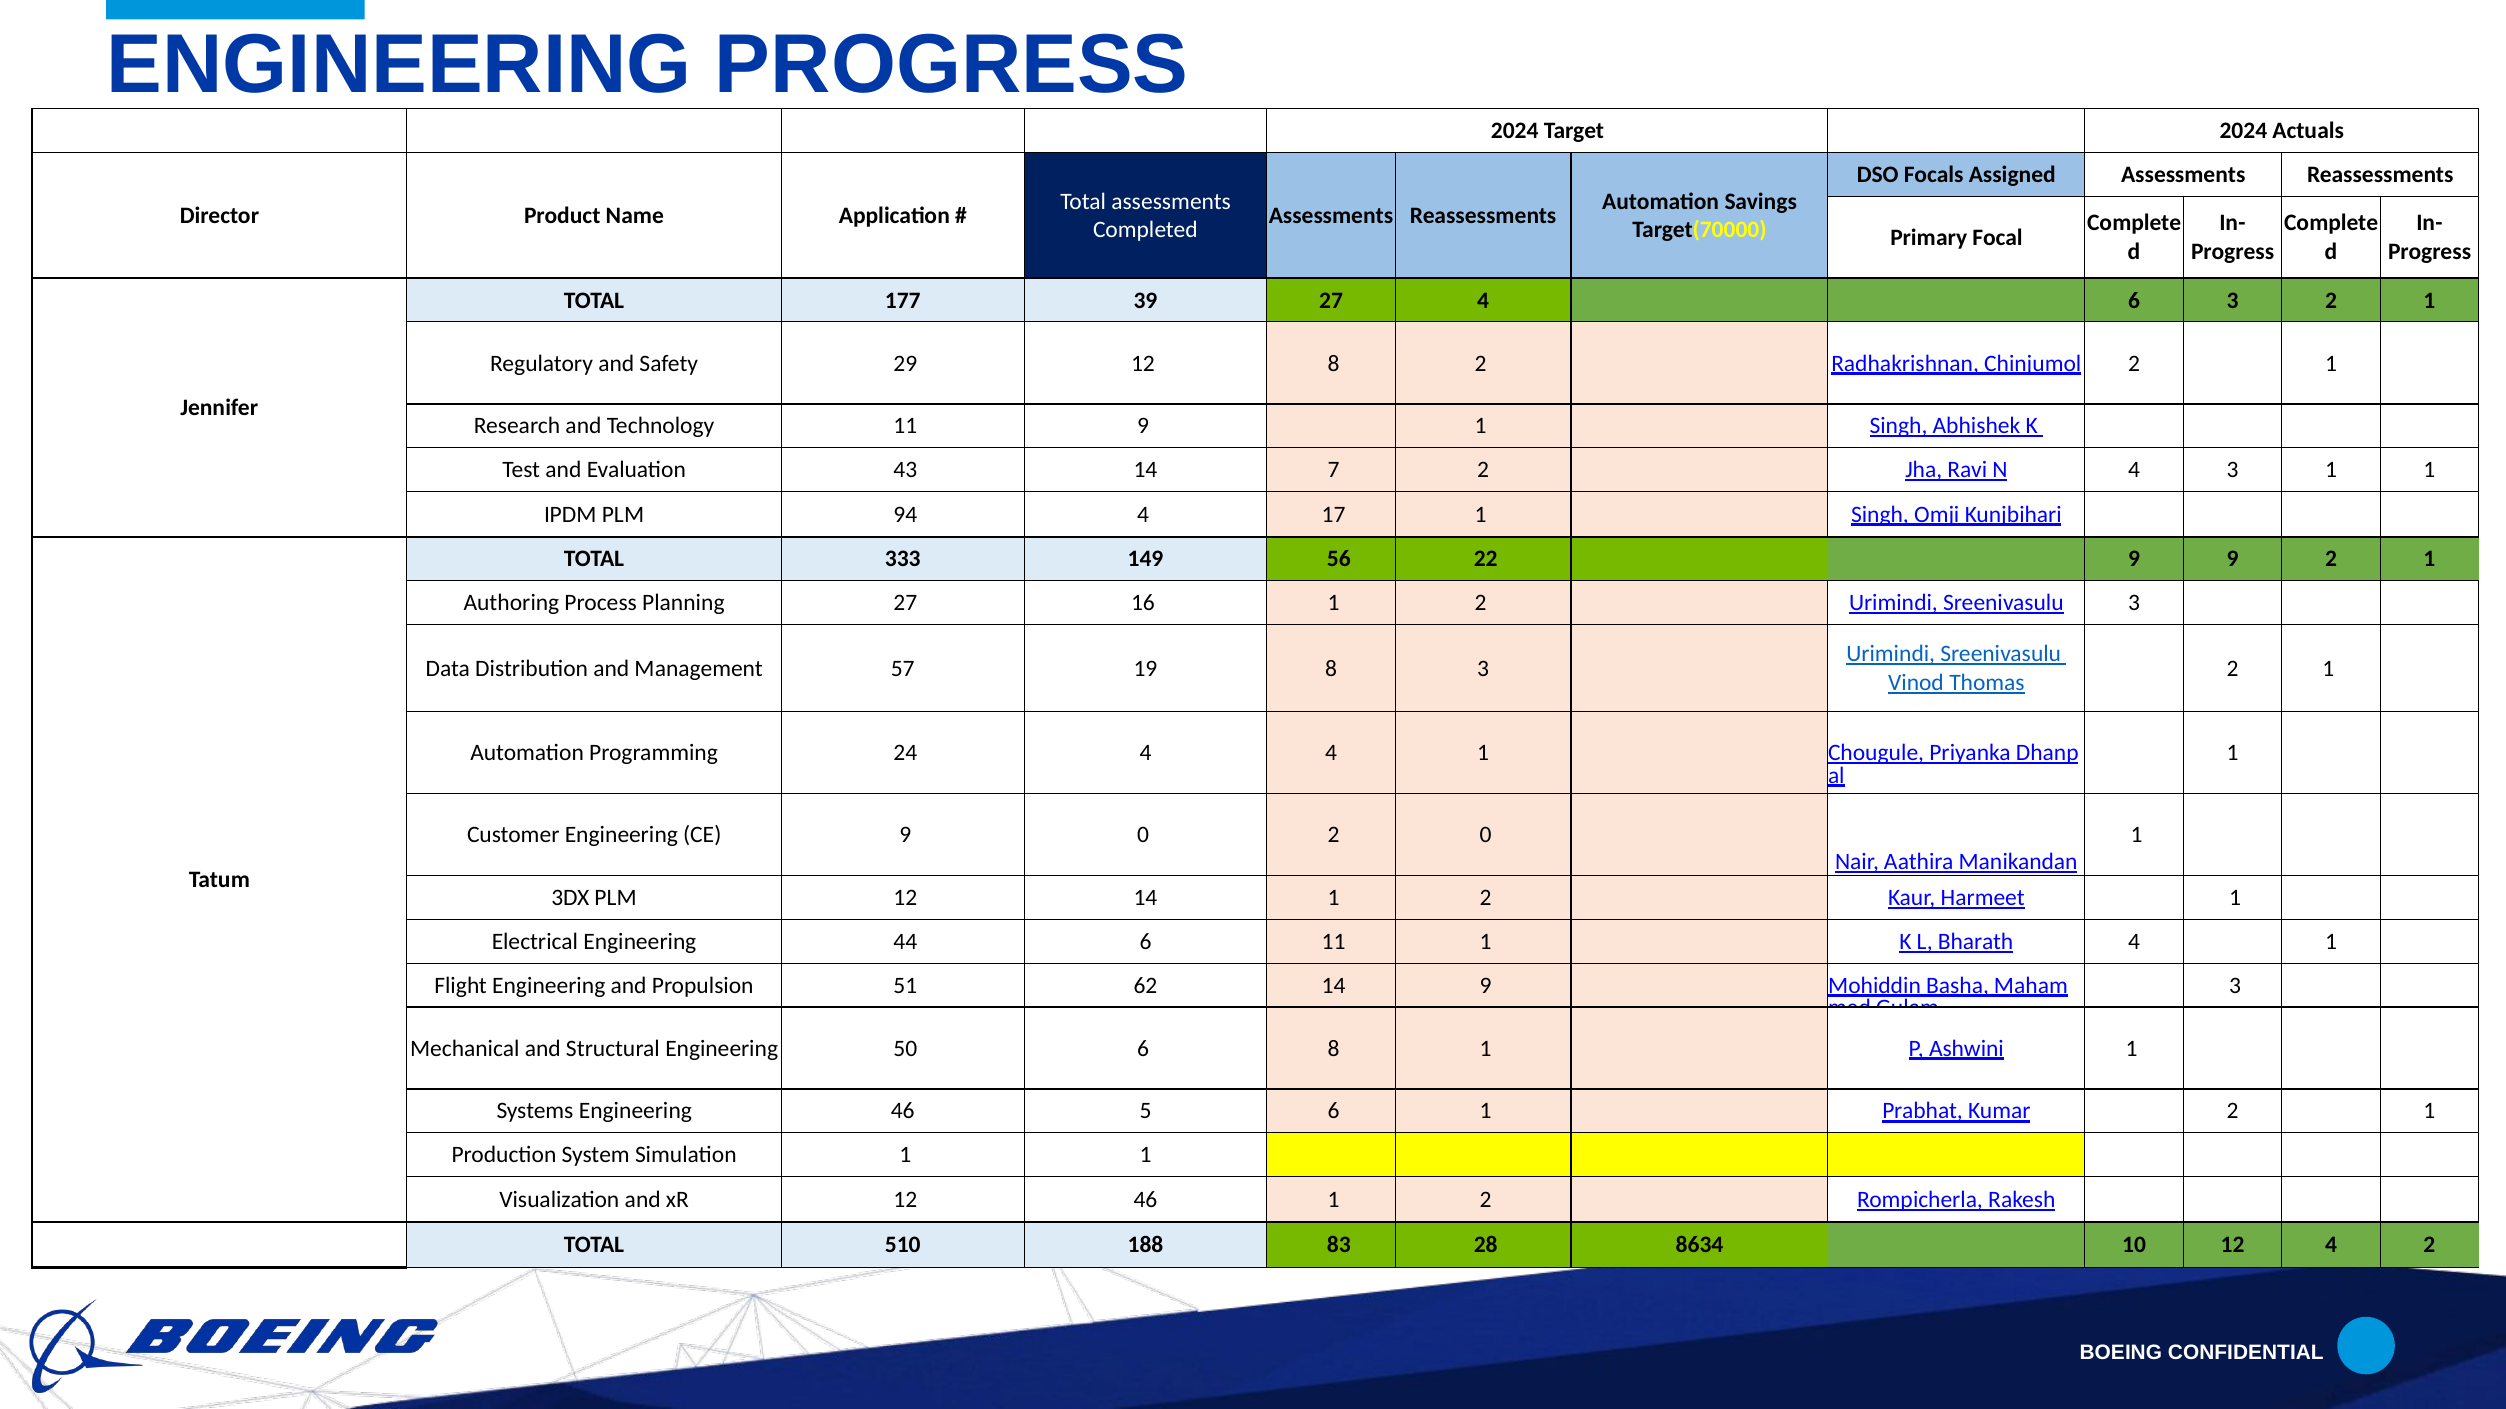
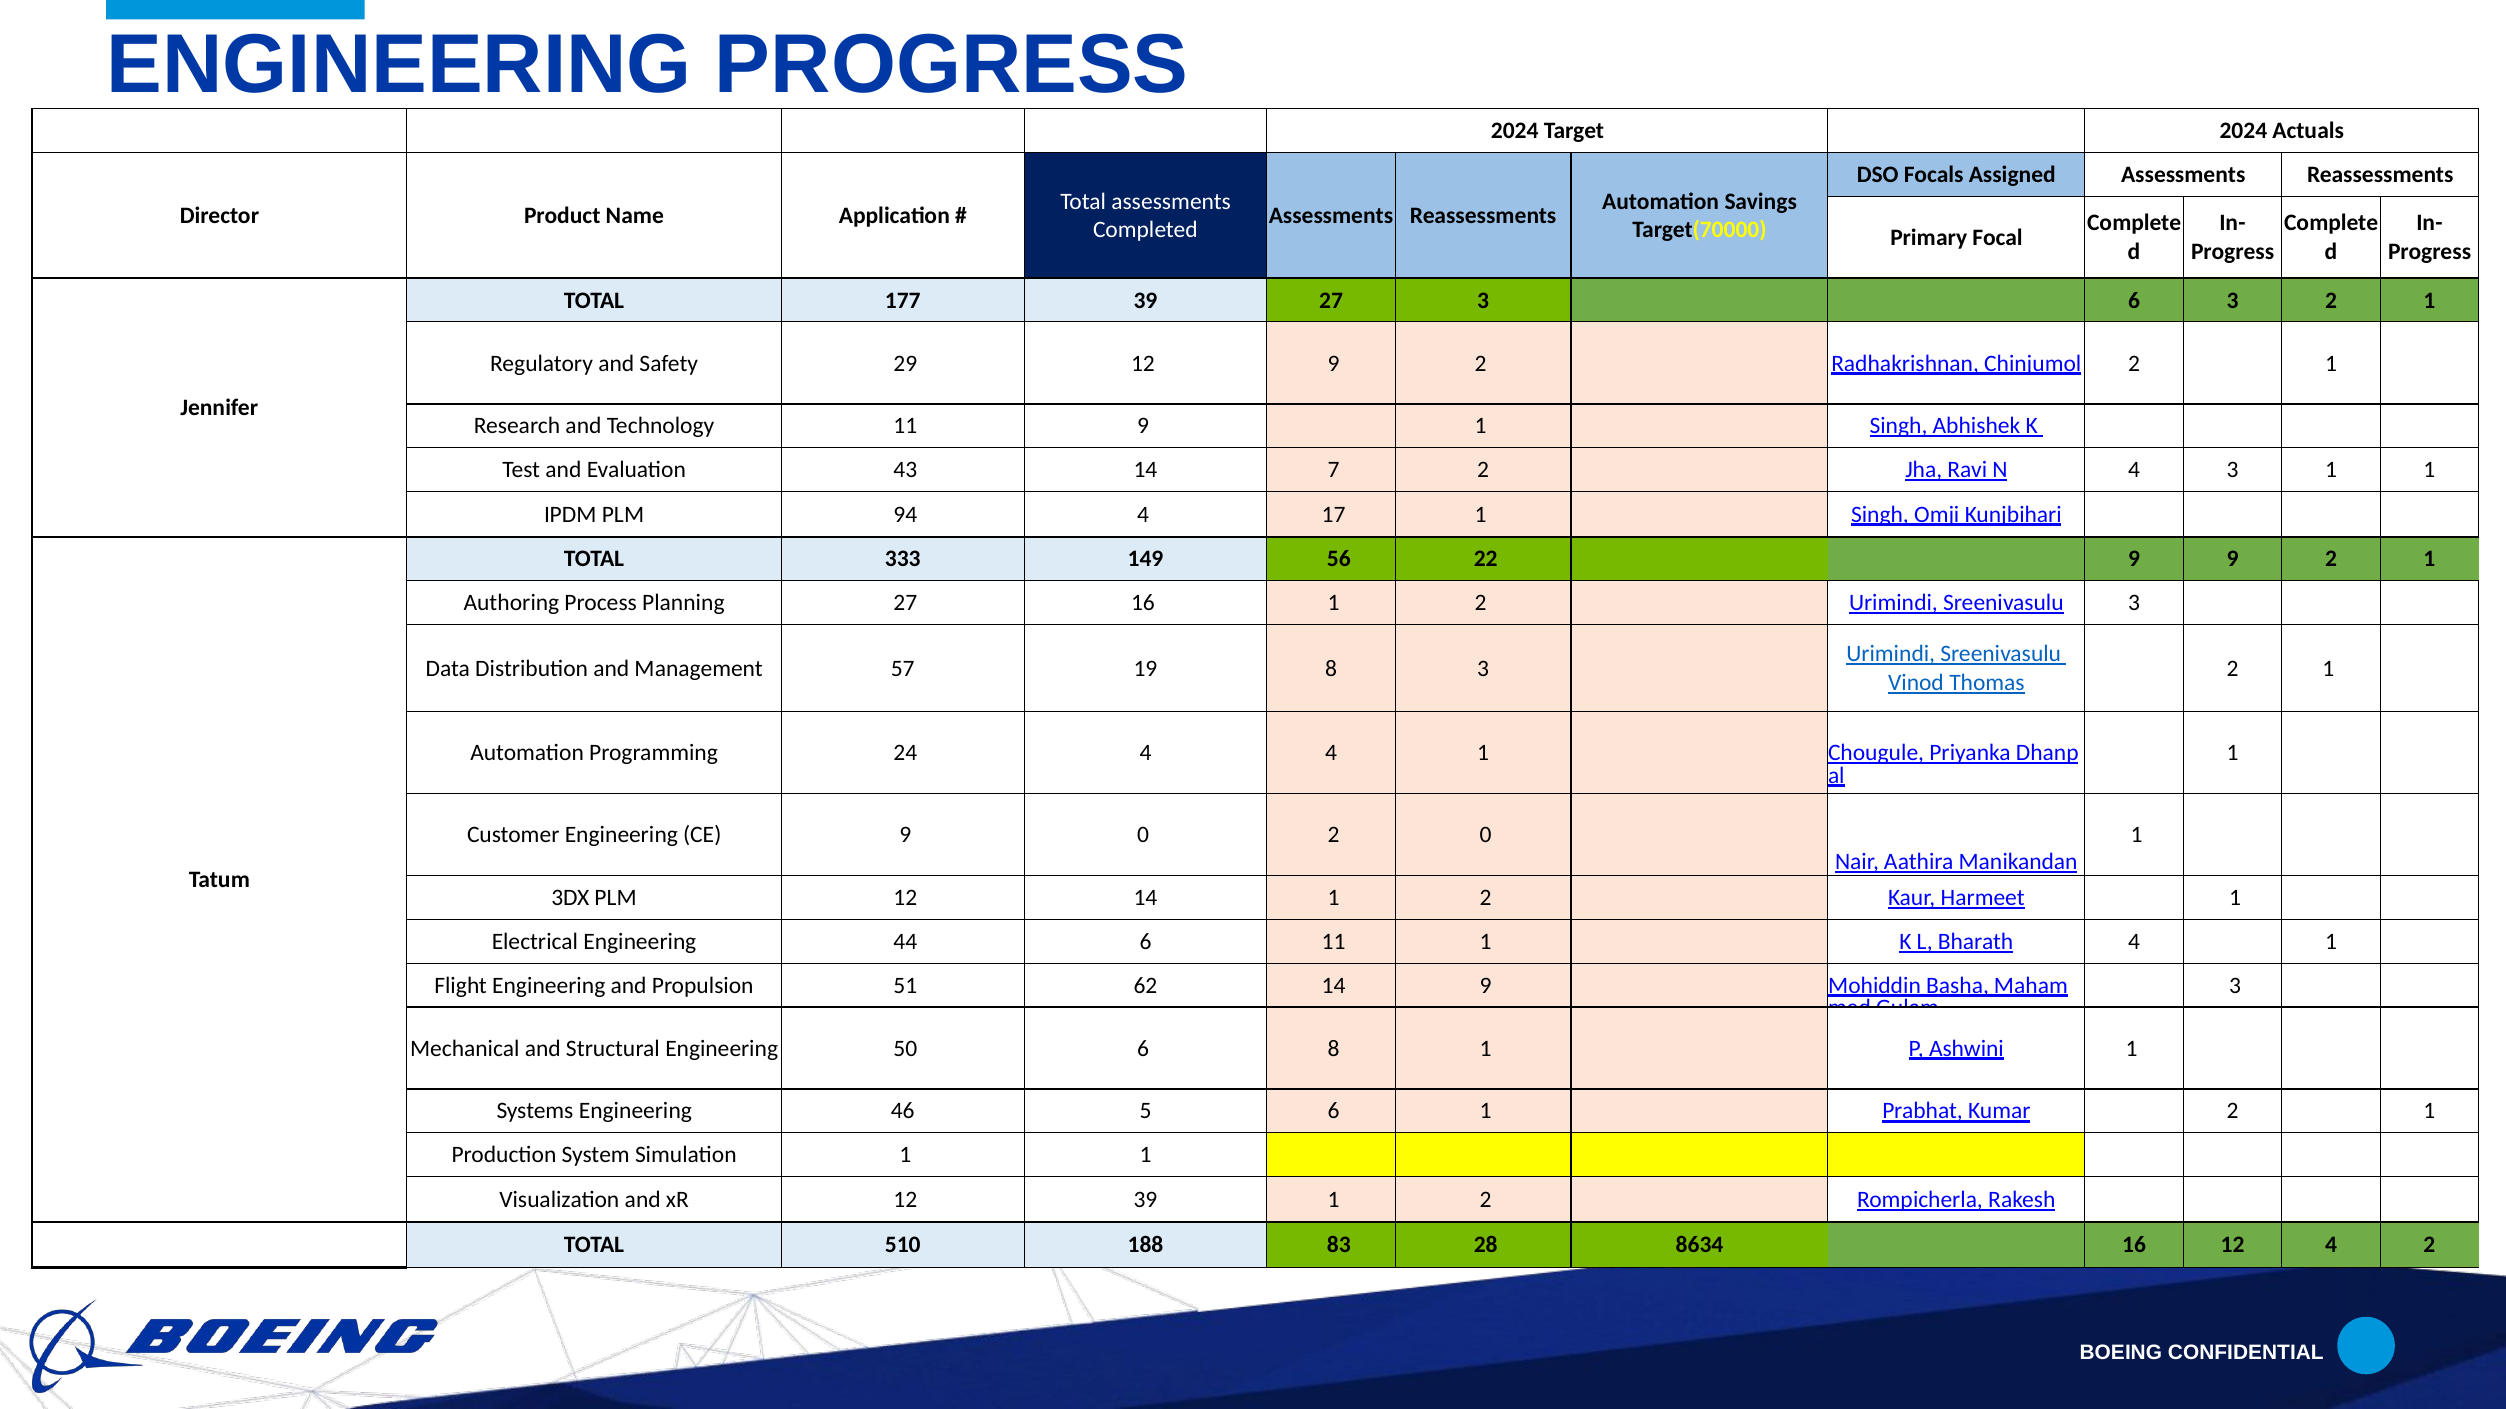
27 4: 4 -> 3
12 8: 8 -> 9
12 46: 46 -> 39
8634 10: 10 -> 16
